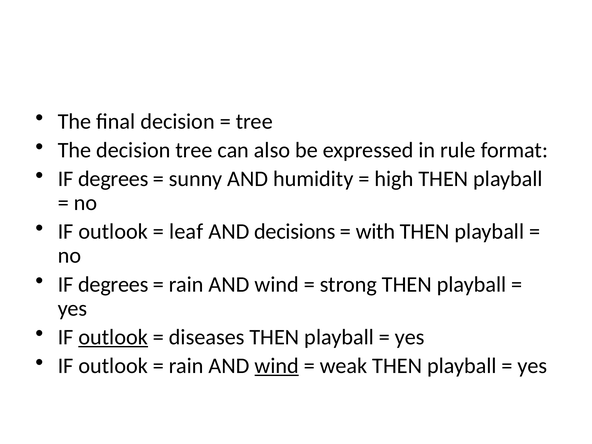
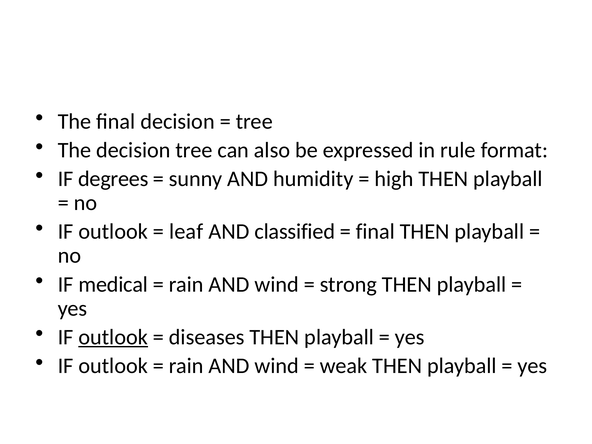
decisions: decisions -> classified
with at (375, 232): with -> final
degrees at (113, 284): degrees -> medical
wind at (277, 366) underline: present -> none
